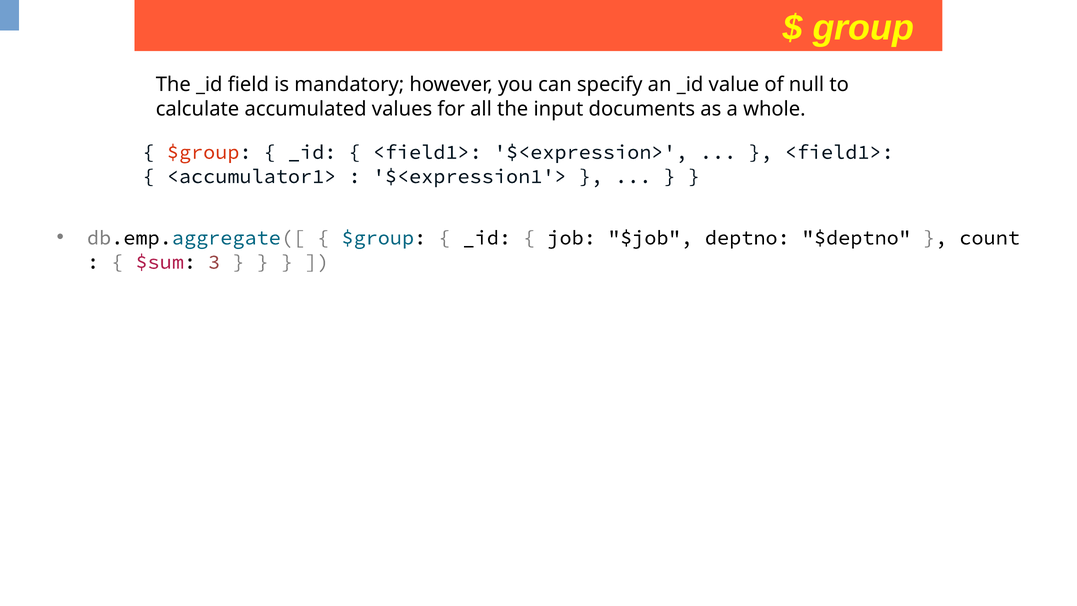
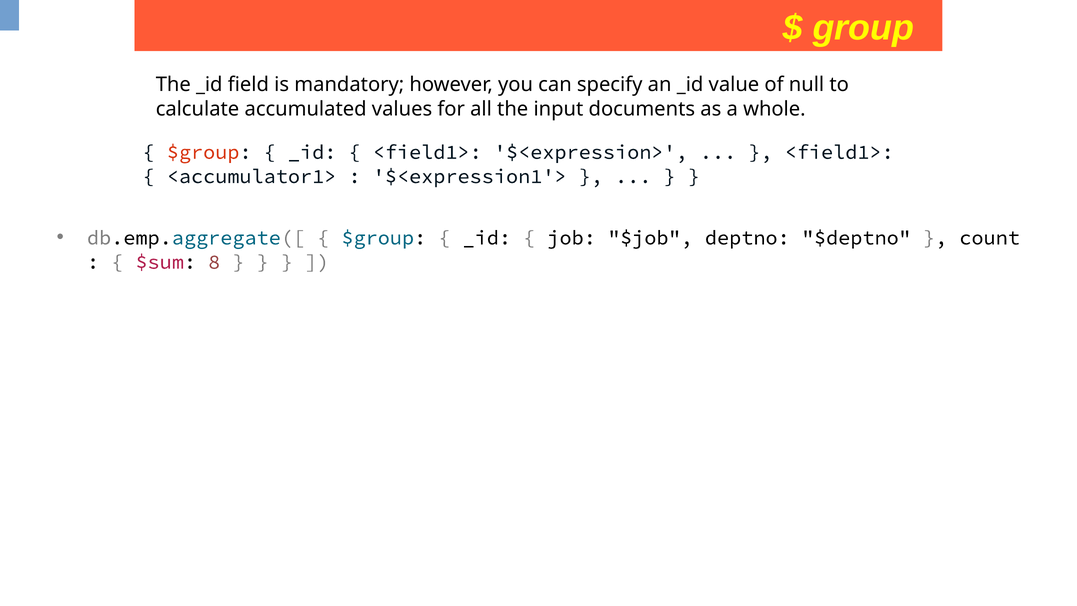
3: 3 -> 8
